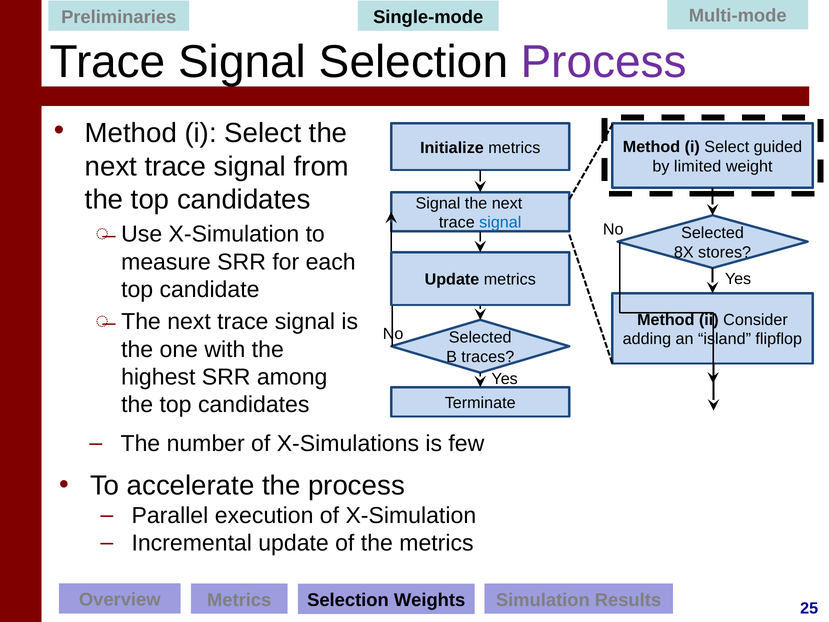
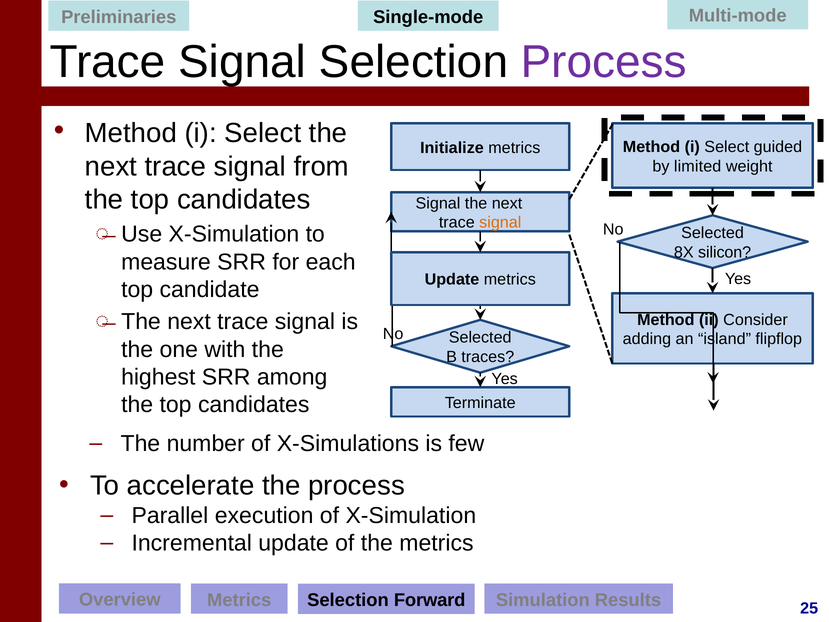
signal at (500, 222) colour: blue -> orange
stores: stores -> silicon
Weights: Weights -> Forward
